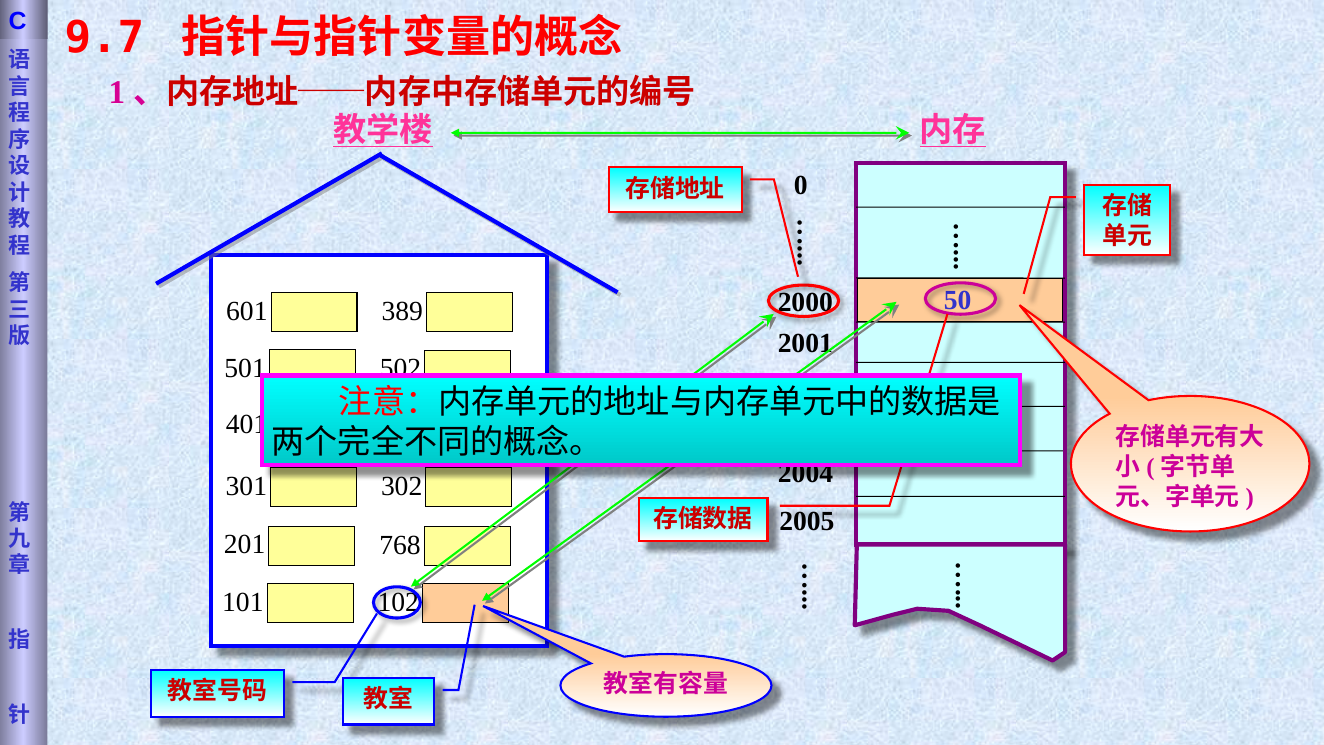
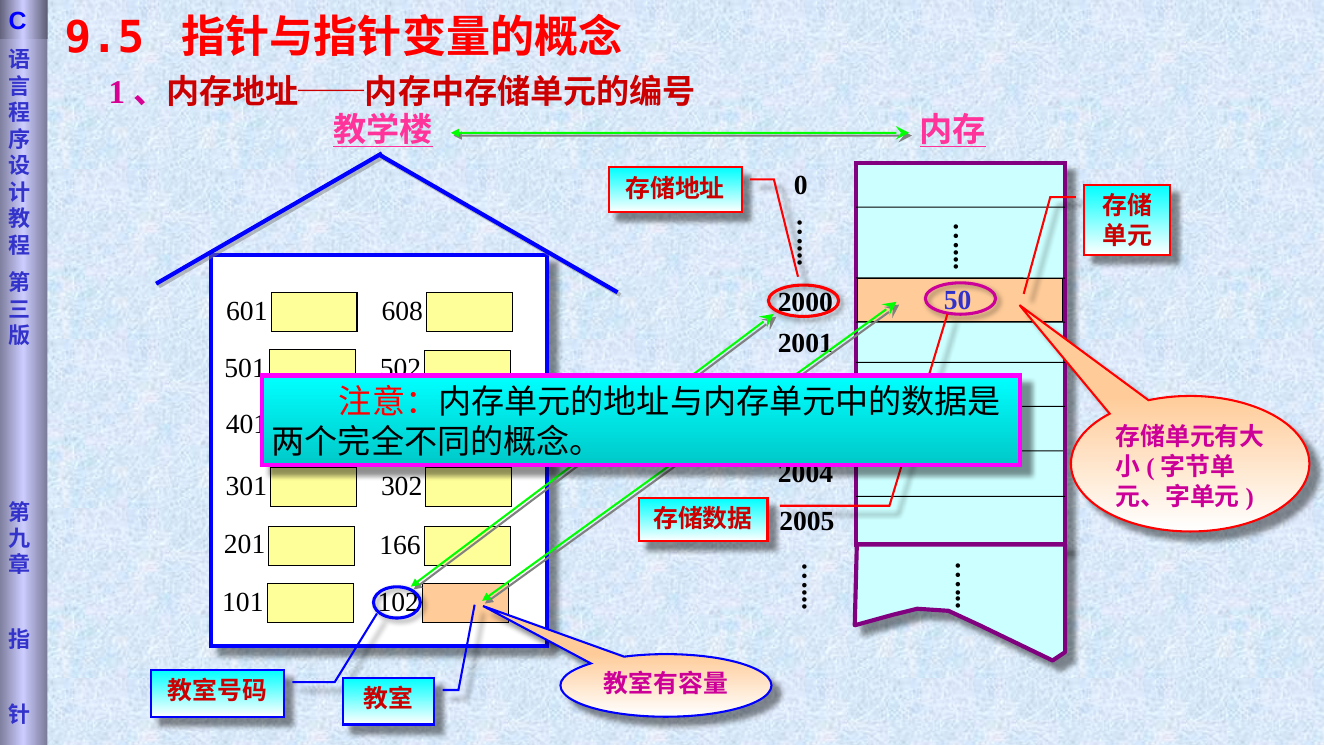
9.7: 9.7 -> 9.5
389: 389 -> 608
768: 768 -> 166
